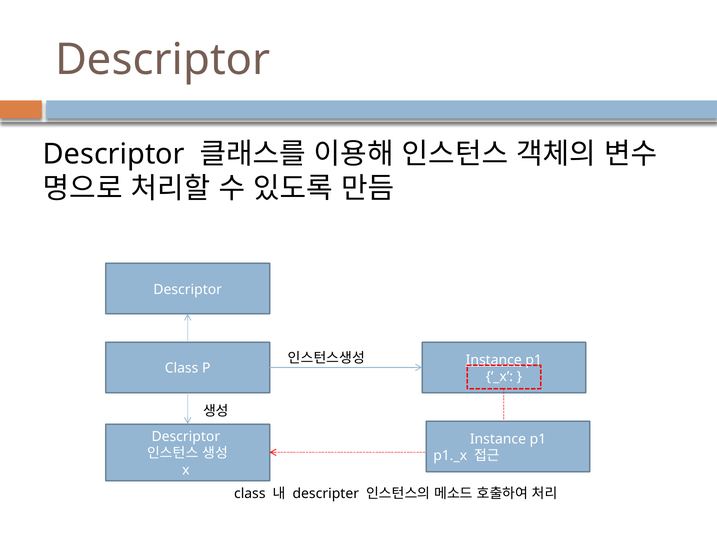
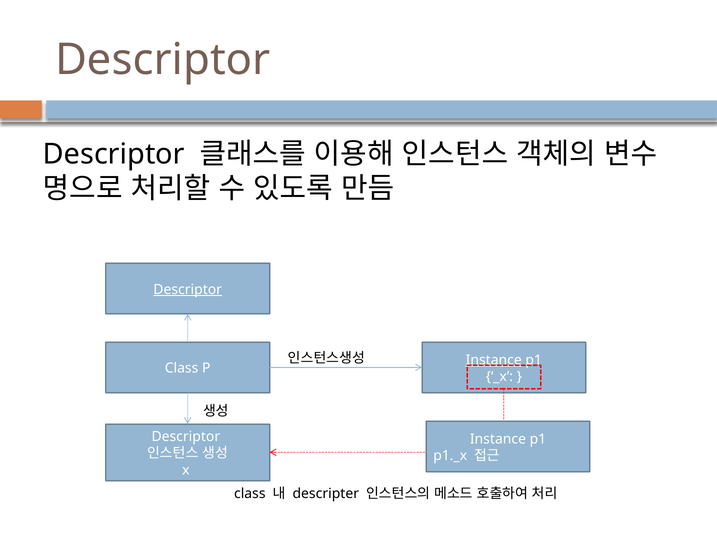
Descriptor at (188, 289) underline: none -> present
